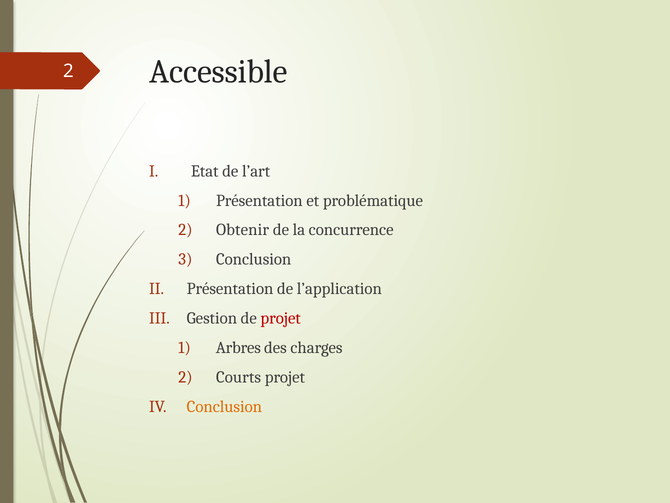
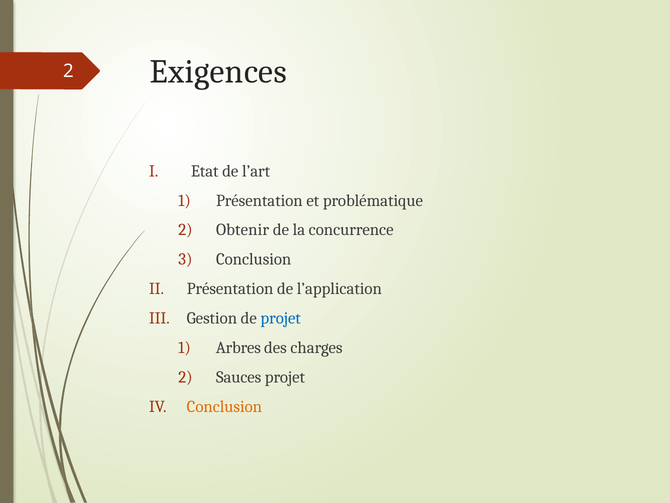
Accessible: Accessible -> Exigences
projet at (281, 318) colour: red -> blue
Courts: Courts -> Sauces
